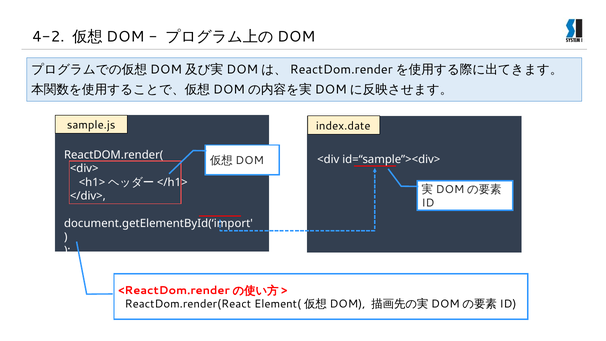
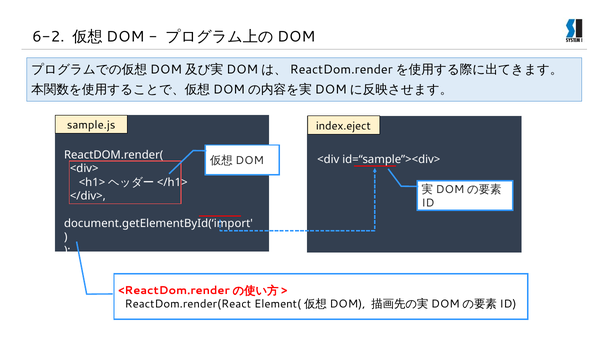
4-2: 4-2 -> 6-2
index.date: index.date -> index.eject
